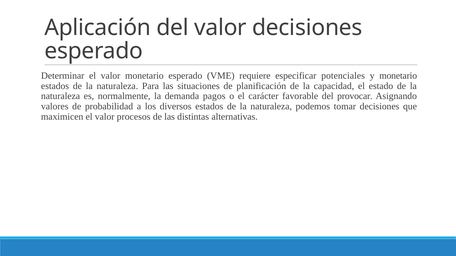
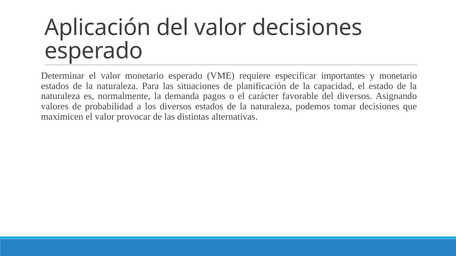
potenciales: potenciales -> importantes
del provocar: provocar -> diversos
procesos: procesos -> provocar
